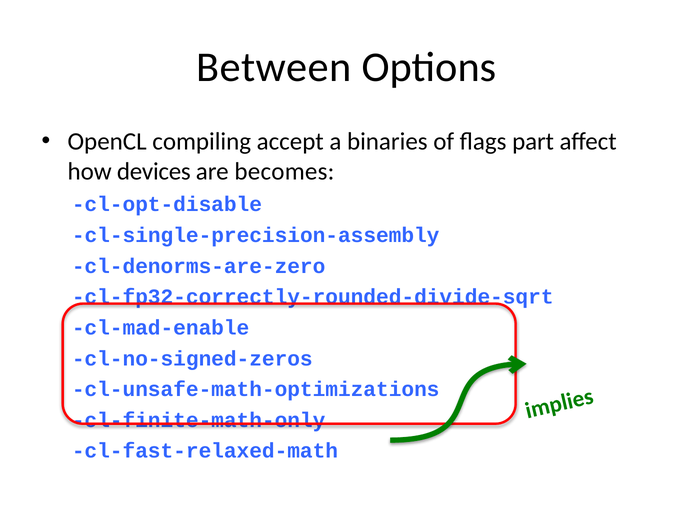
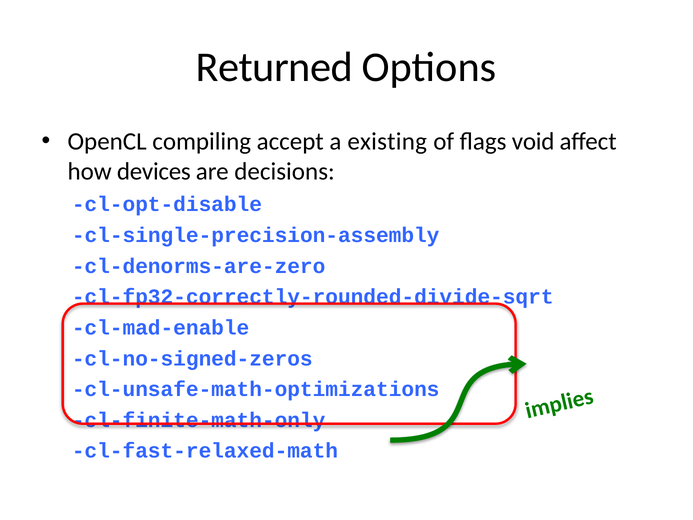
Between: Between -> Returned
binaries: binaries -> existing
part: part -> void
becomes: becomes -> decisions
